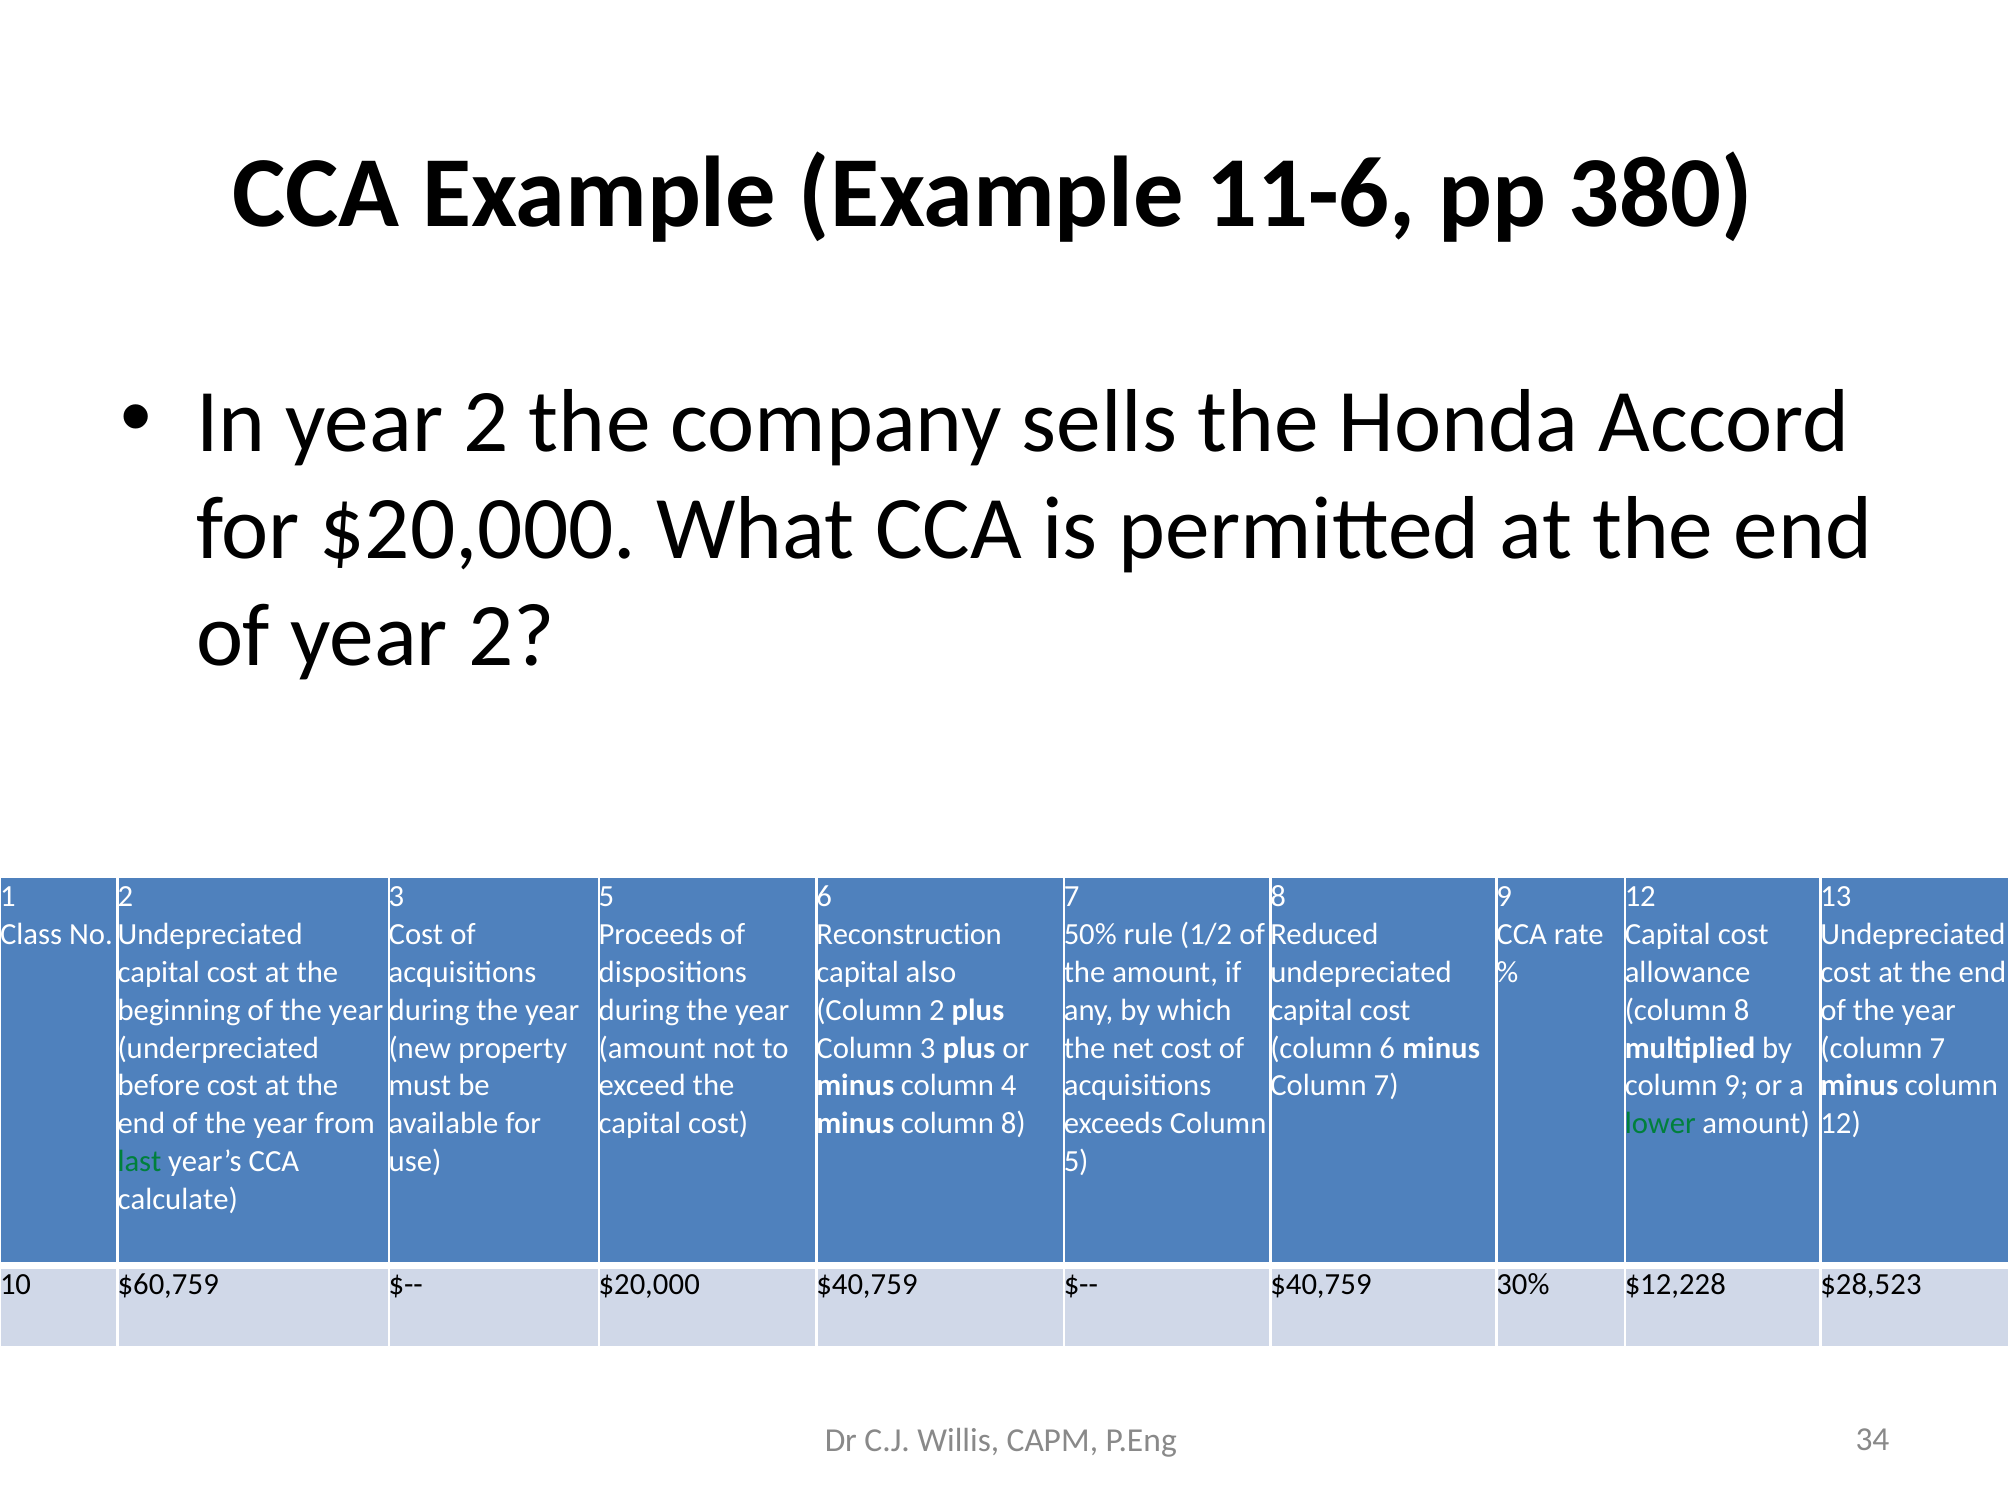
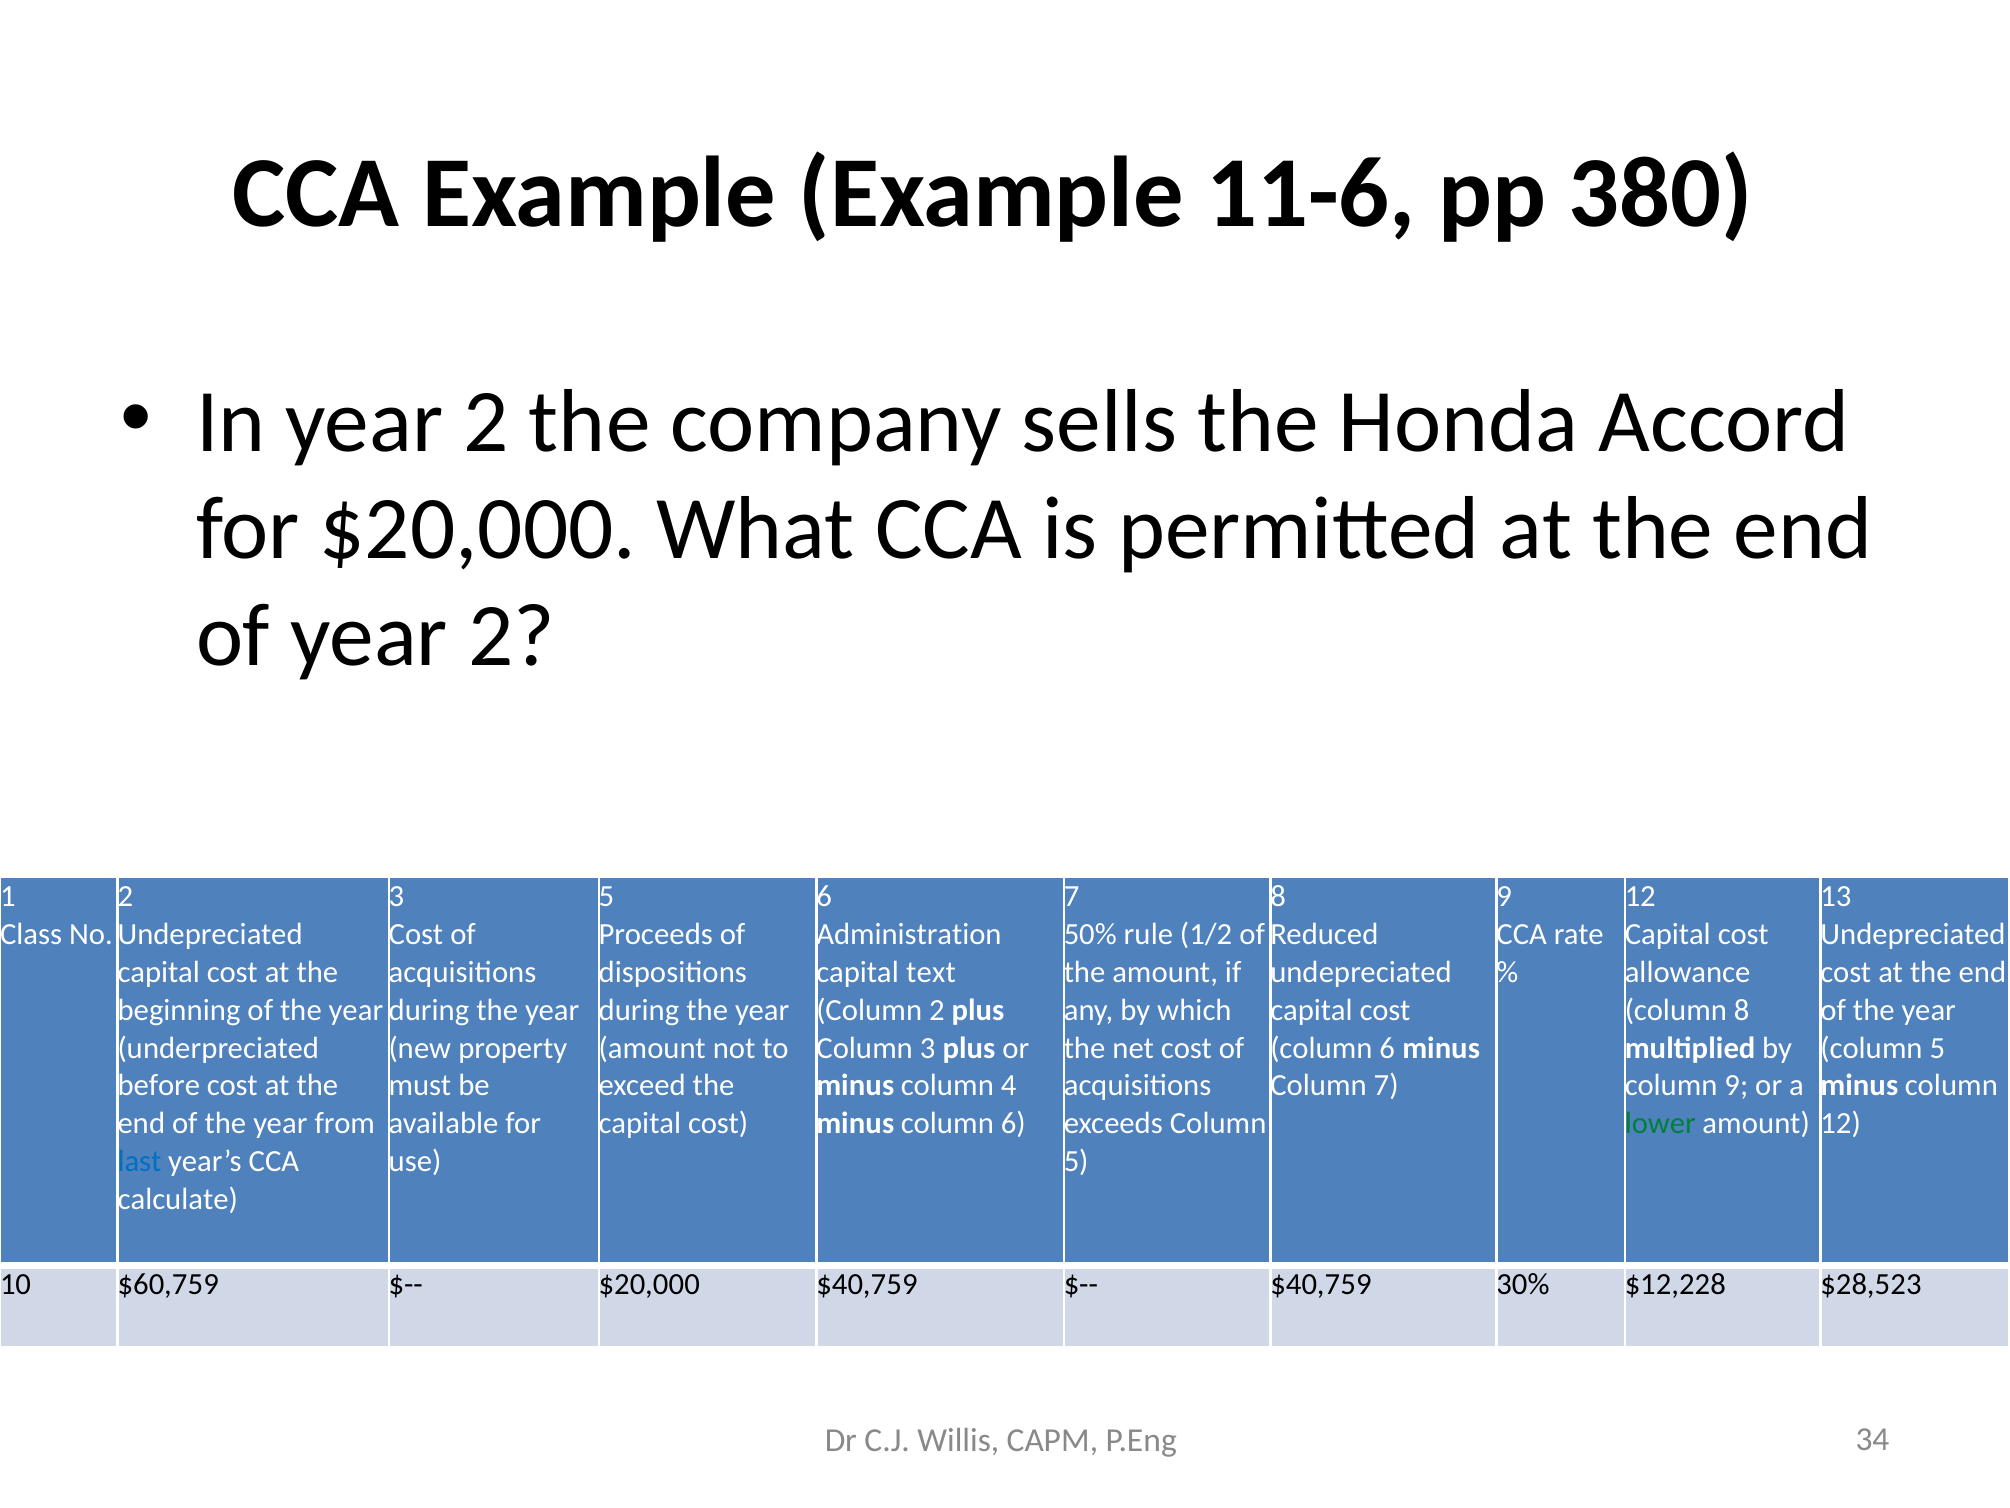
Reconstruction: Reconstruction -> Administration
also: also -> text
7 at (1937, 1048): 7 -> 5
minus column 8: 8 -> 6
last colour: green -> blue
